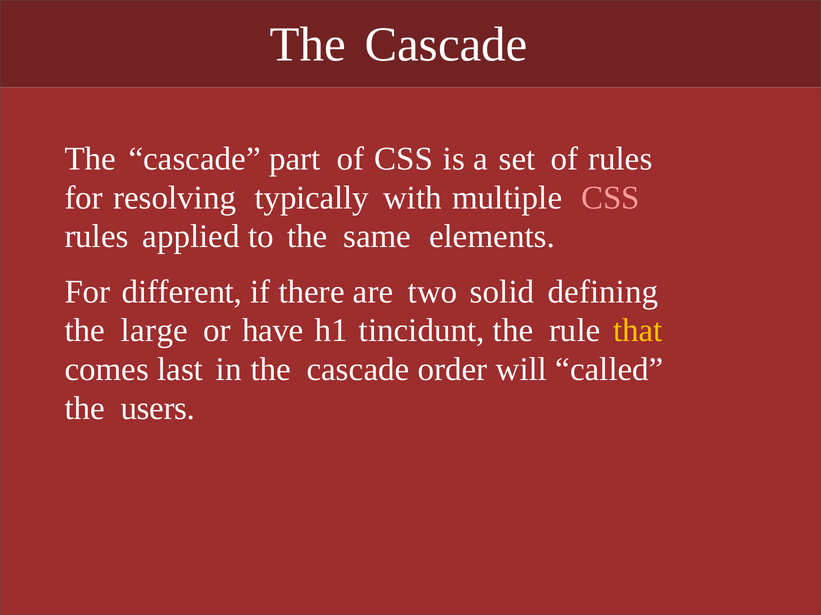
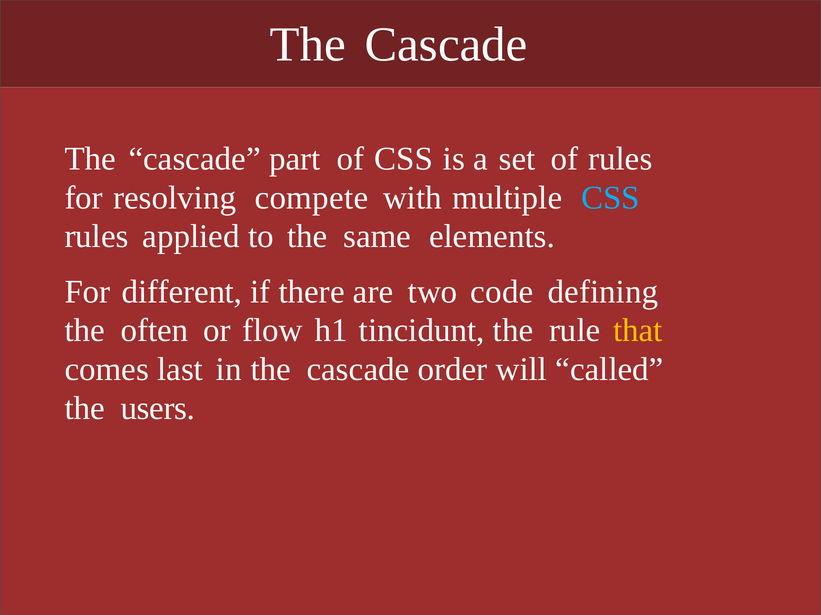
typically: typically -> compete
CSS at (610, 198) colour: pink -> light blue
solid: solid -> code
large: large -> often
have: have -> flow
